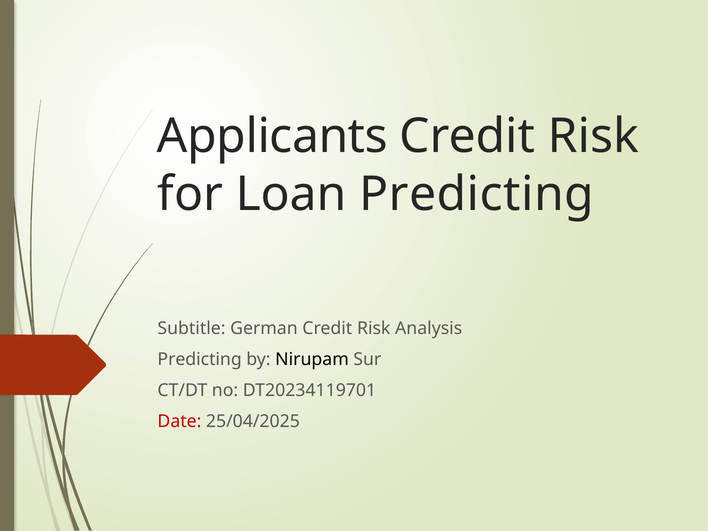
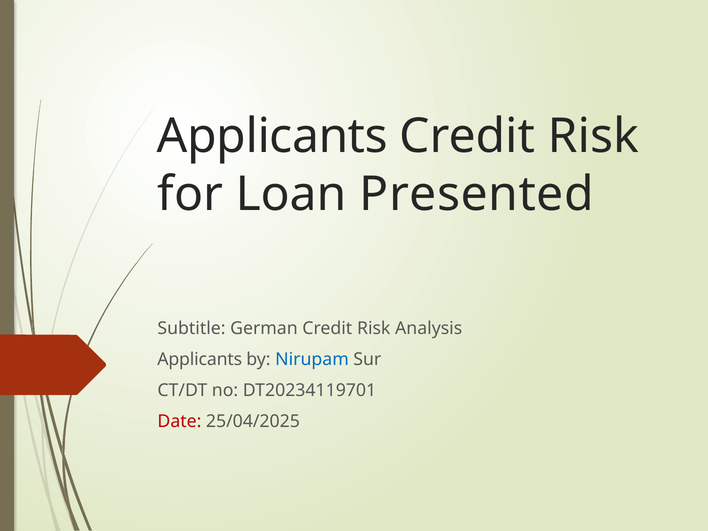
Loan Predicting: Predicting -> Presented
Predicting at (200, 359): Predicting -> Applicants
Nirupam colour: black -> blue
